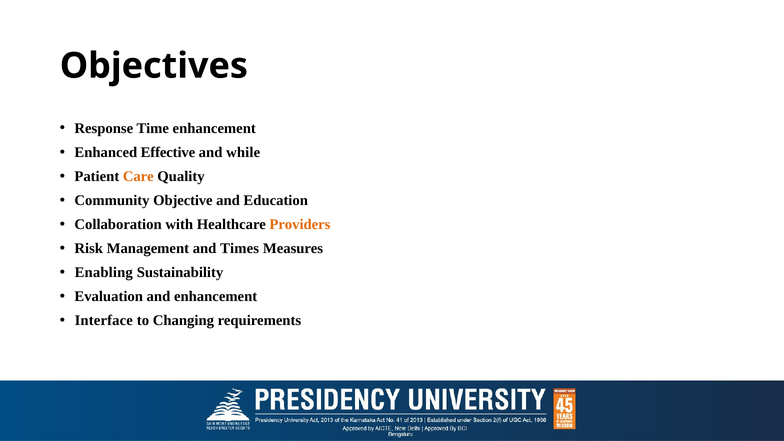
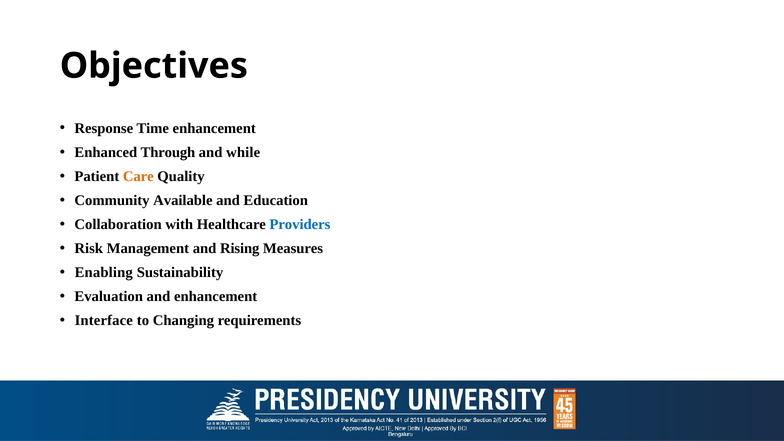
Effective: Effective -> Through
Objective: Objective -> Available
Providers colour: orange -> blue
Times: Times -> Rising
